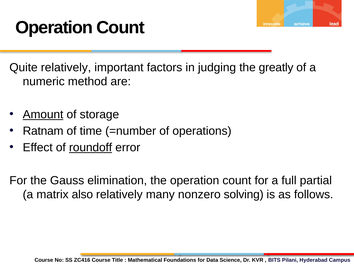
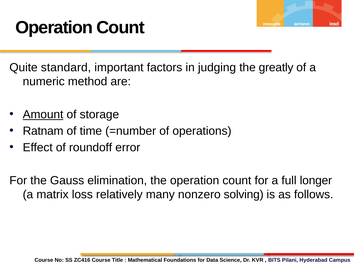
Quite relatively: relatively -> standard
roundoff underline: present -> none
partial: partial -> longer
also: also -> loss
